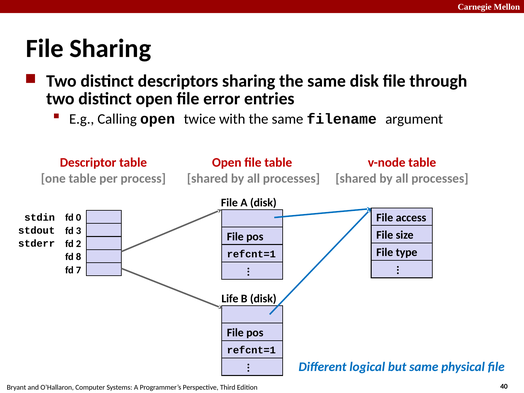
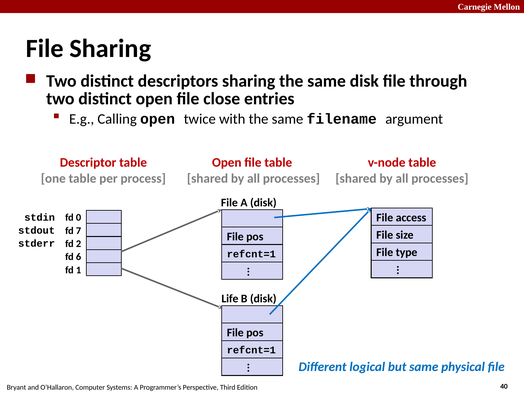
error: error -> close
3: 3 -> 7
8: 8 -> 6
7: 7 -> 1
